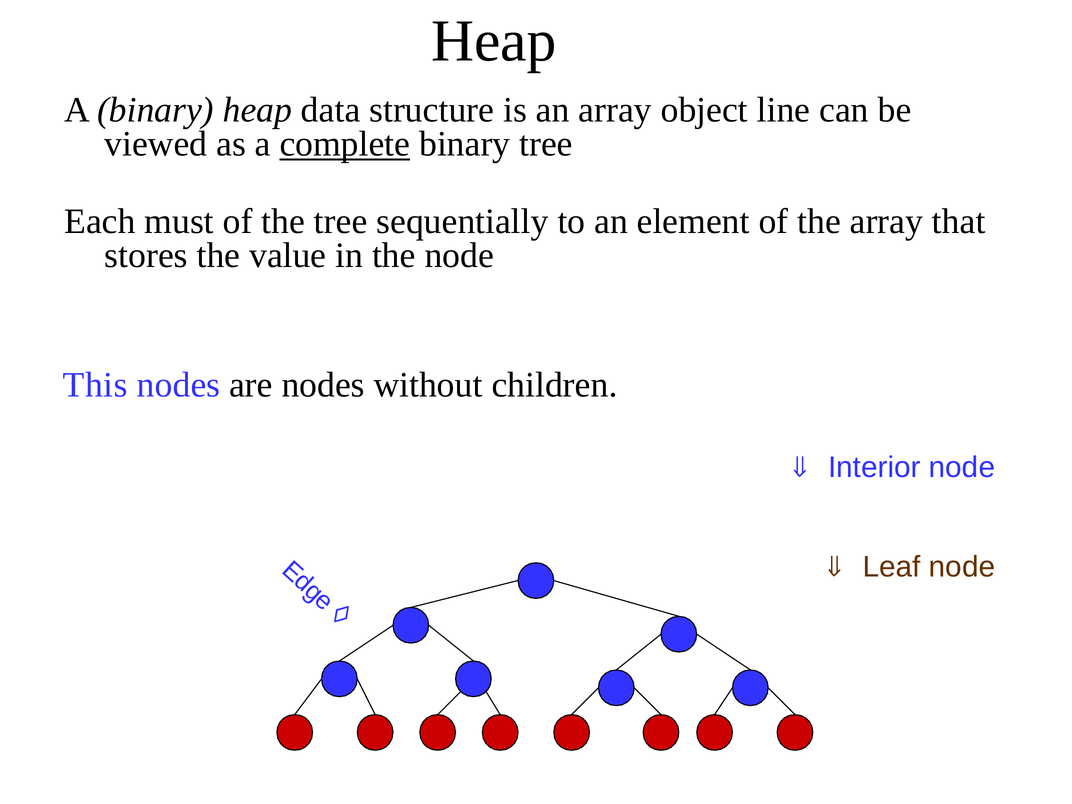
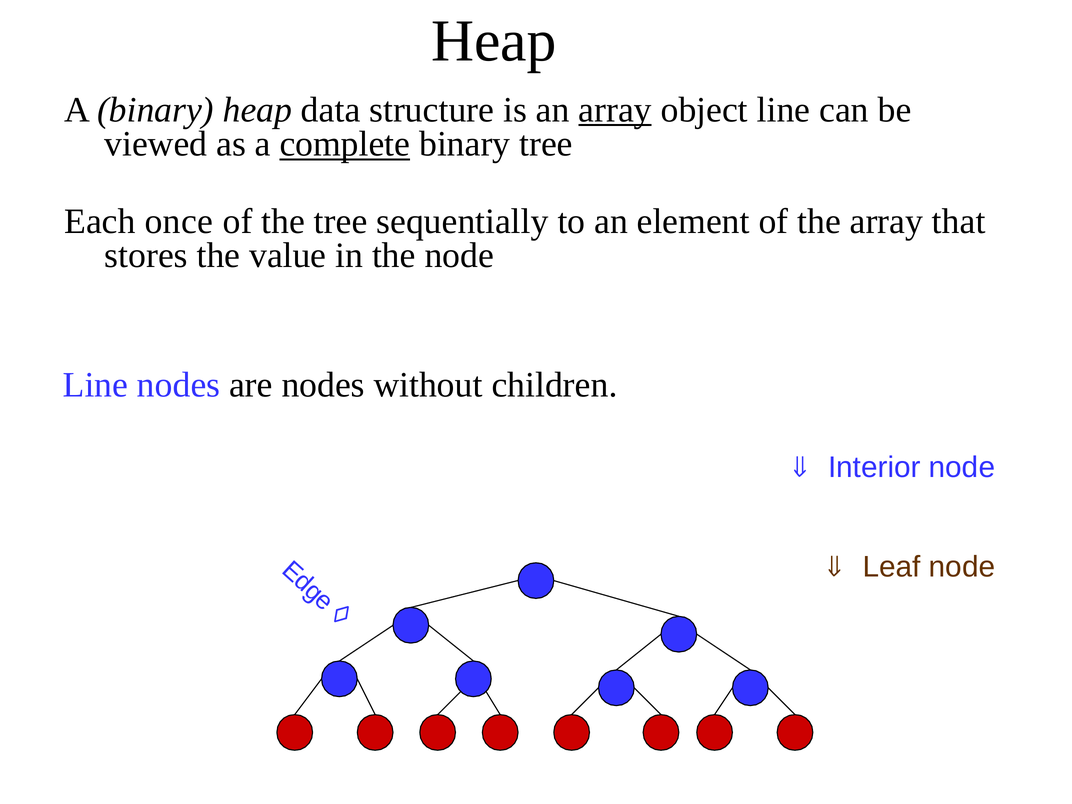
array at (615, 110) underline: none -> present
must: must -> once
This at (95, 385): This -> Line
